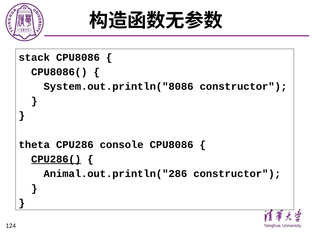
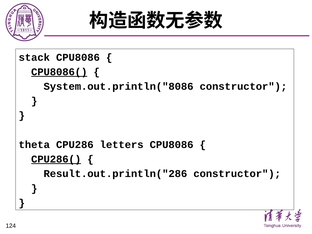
CPU8086( underline: none -> present
console: console -> letters
Animal.out.println("286: Animal.out.println("286 -> Result.out.println("286
